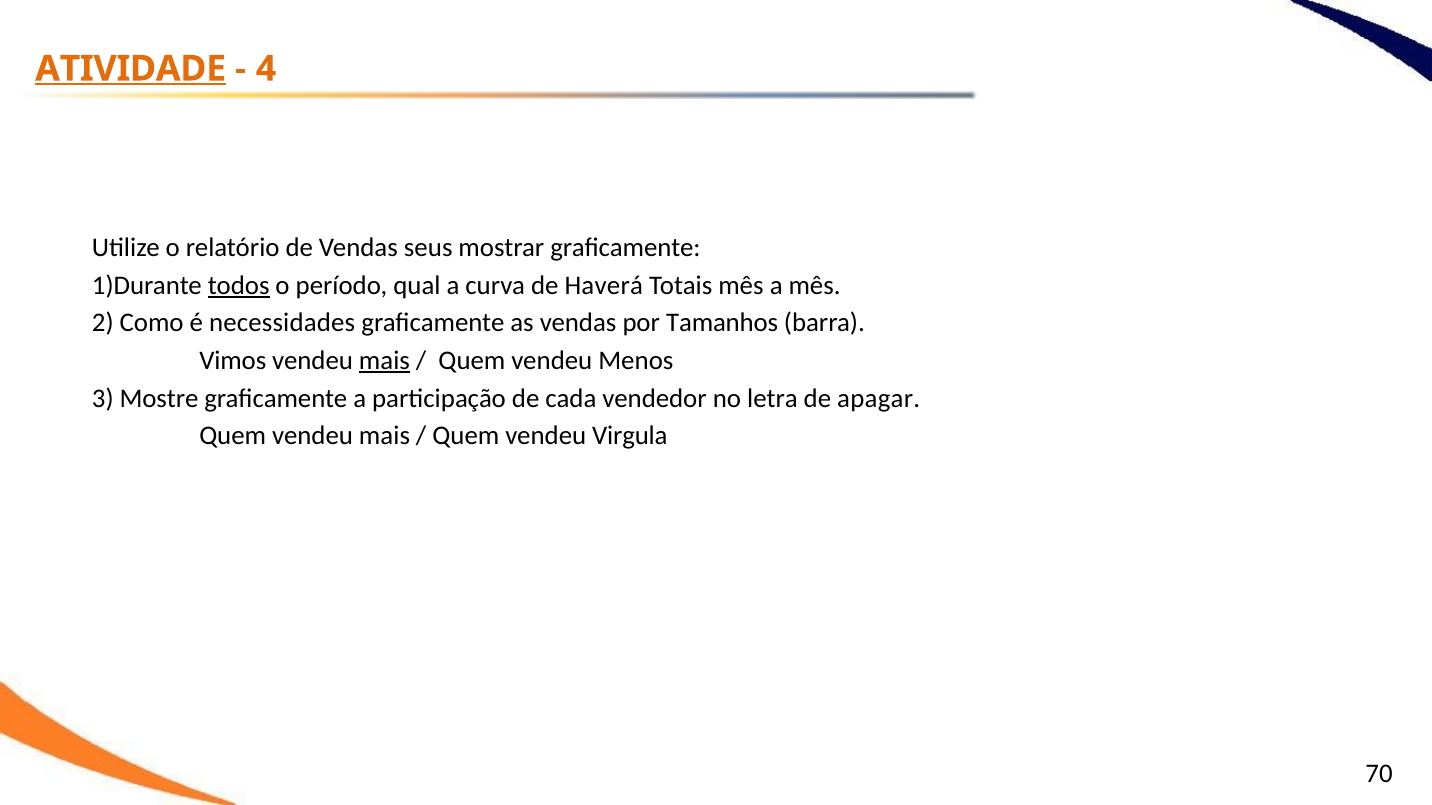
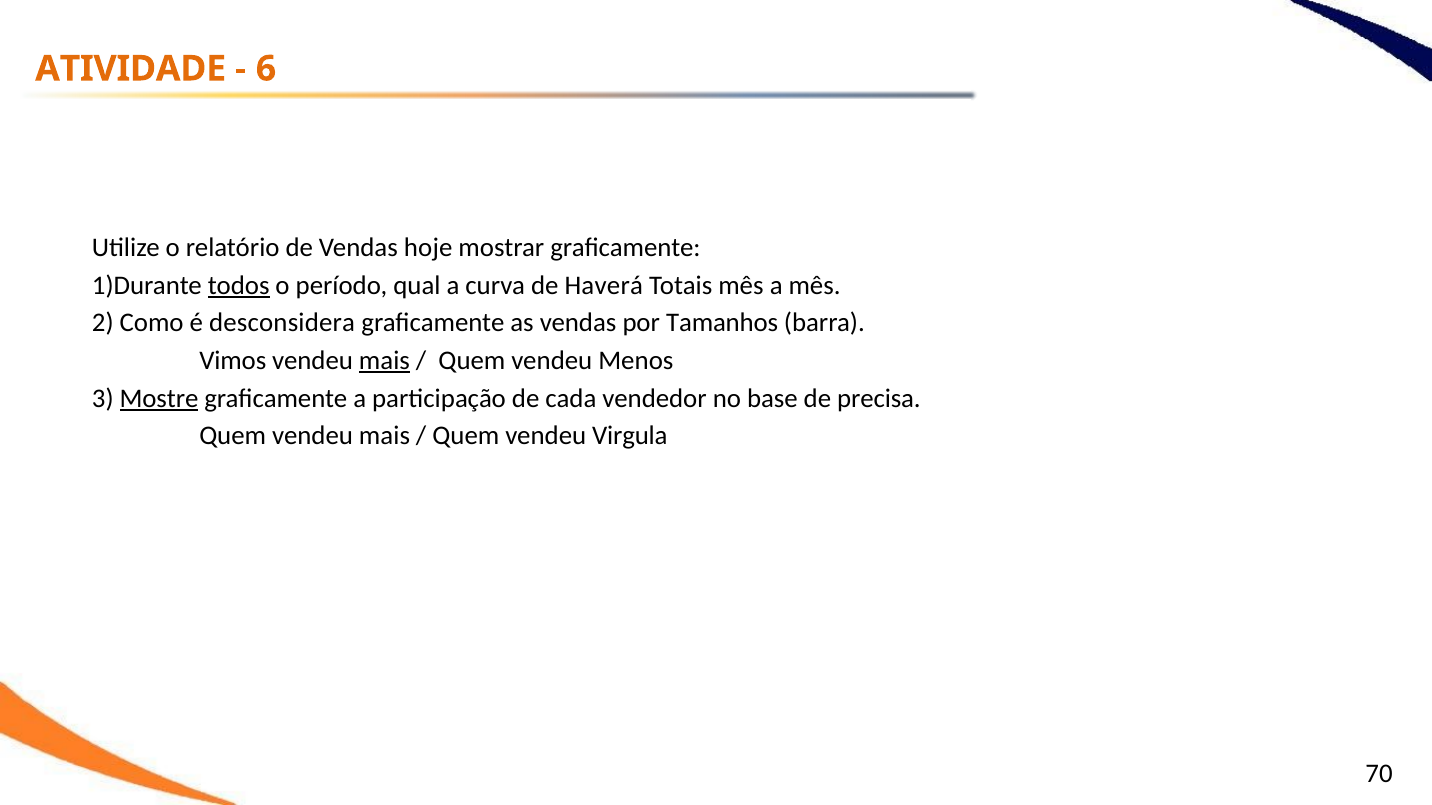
ATIVIDADE underline: present -> none
4: 4 -> 6
seus: seus -> hoje
necessidades: necessidades -> desconsidera
Mostre underline: none -> present
letra: letra -> base
apagar: apagar -> precisa
